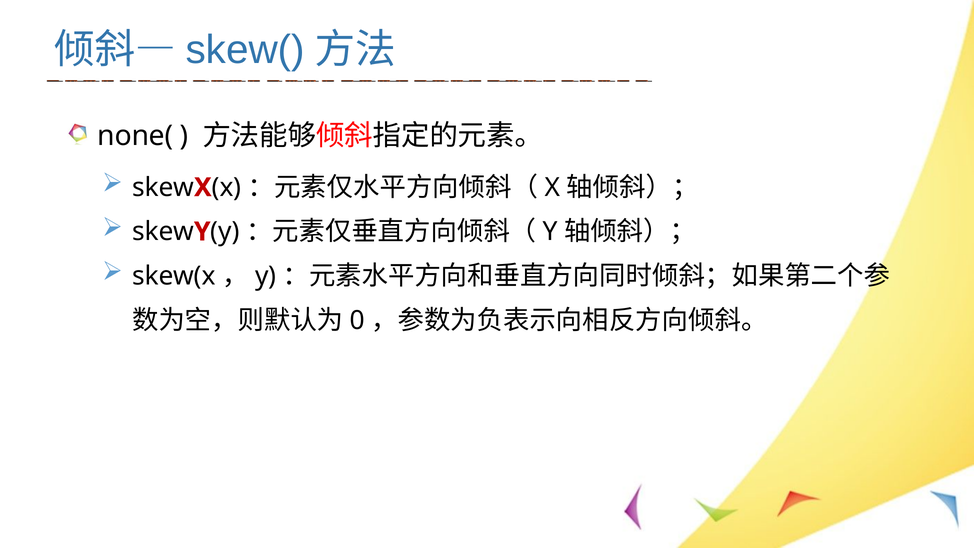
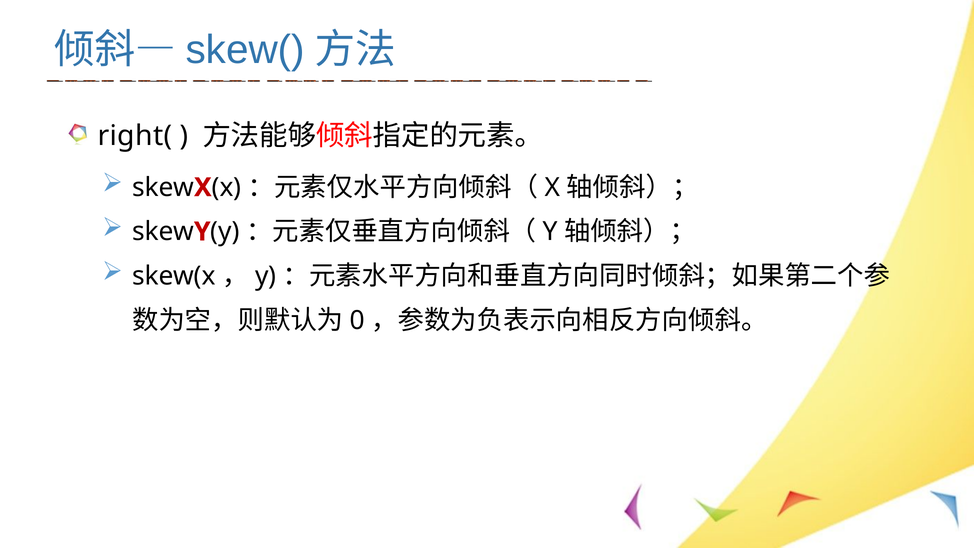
none(: none( -> right(
